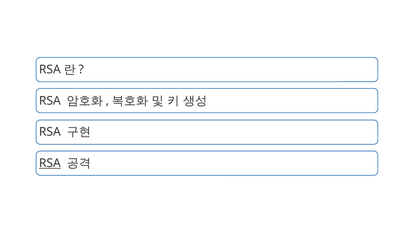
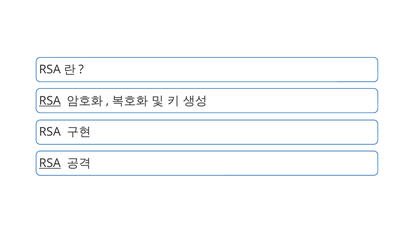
RSA at (50, 101) underline: none -> present
